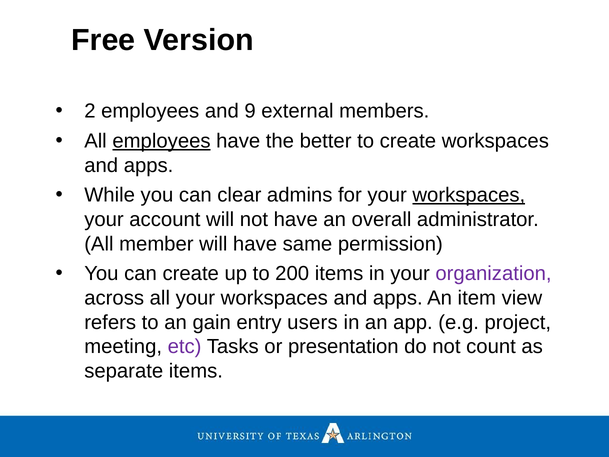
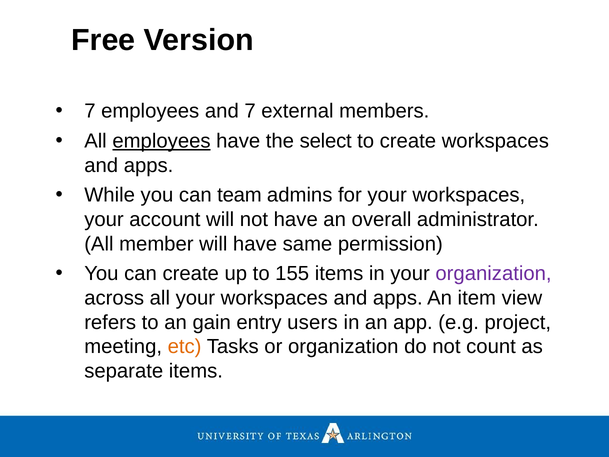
2 at (90, 111): 2 -> 7
and 9: 9 -> 7
better: better -> select
clear: clear -> team
workspaces at (469, 195) underline: present -> none
200: 200 -> 155
etc colour: purple -> orange
or presentation: presentation -> organization
